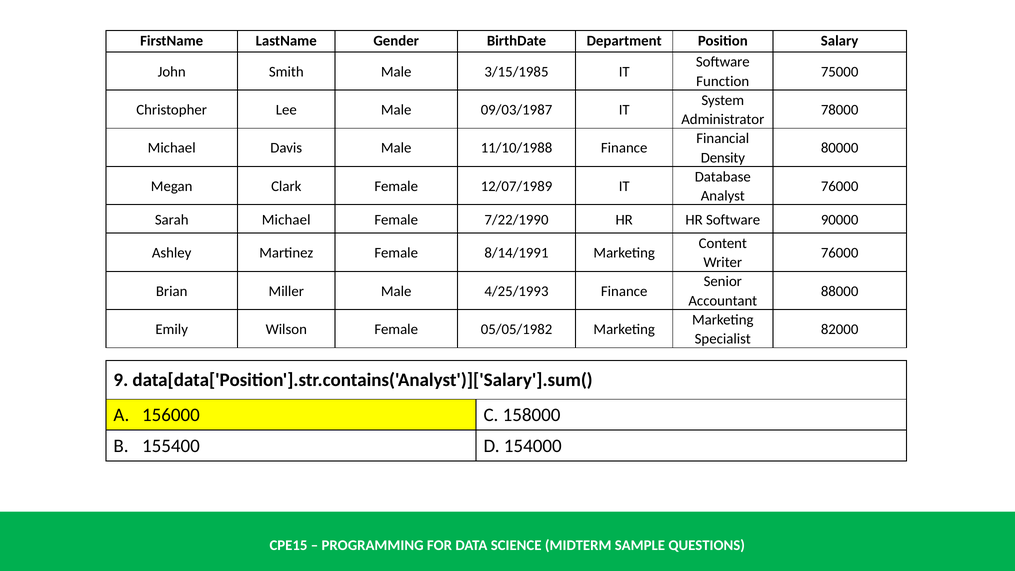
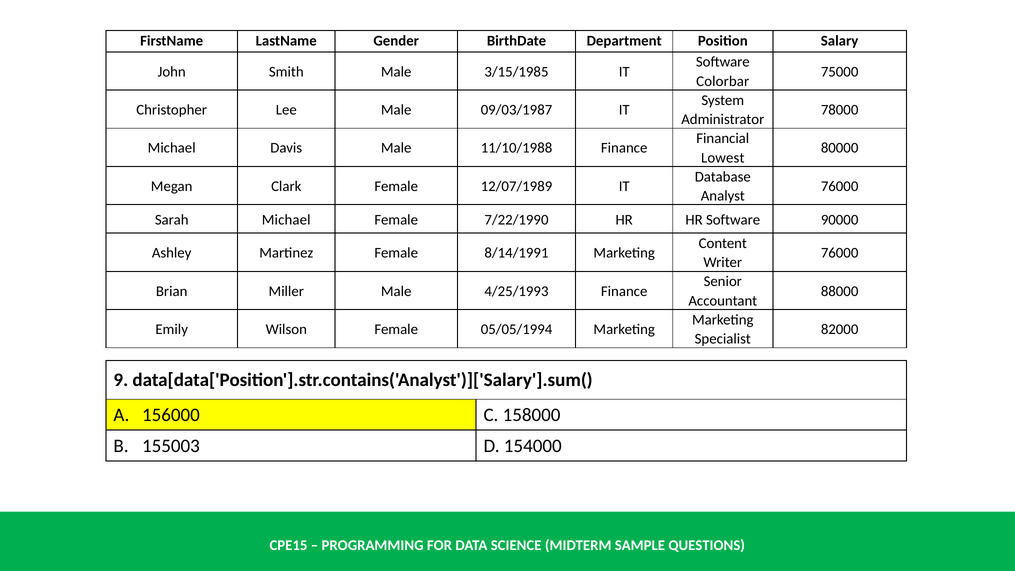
Function: Function -> Colorbar
Density: Density -> Lowest
05/05/1982: 05/05/1982 -> 05/05/1994
155400: 155400 -> 155003
